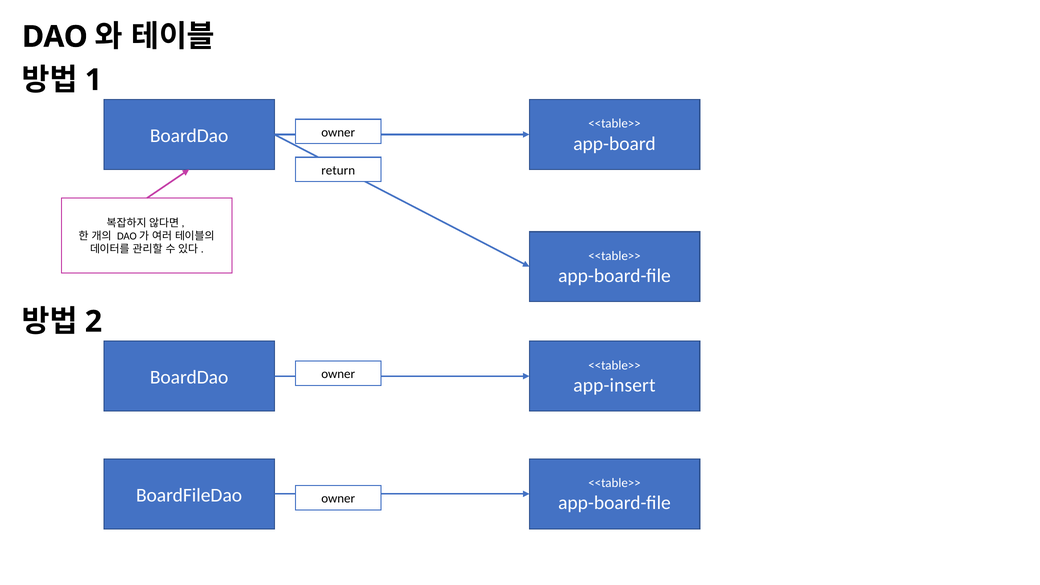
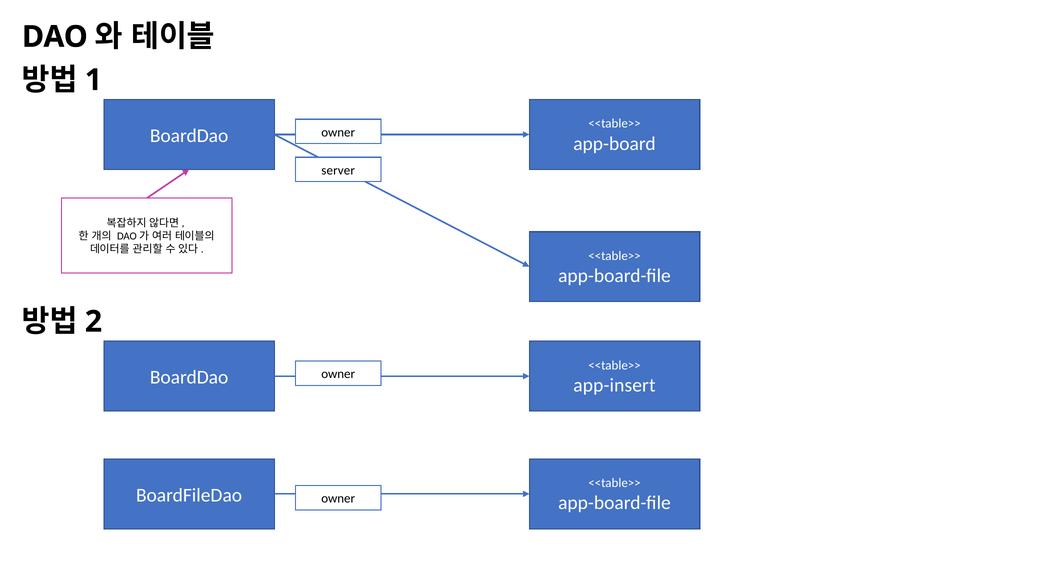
return: return -> server
